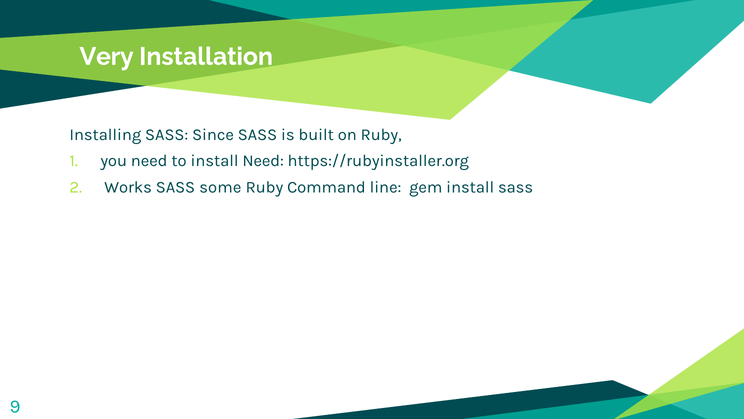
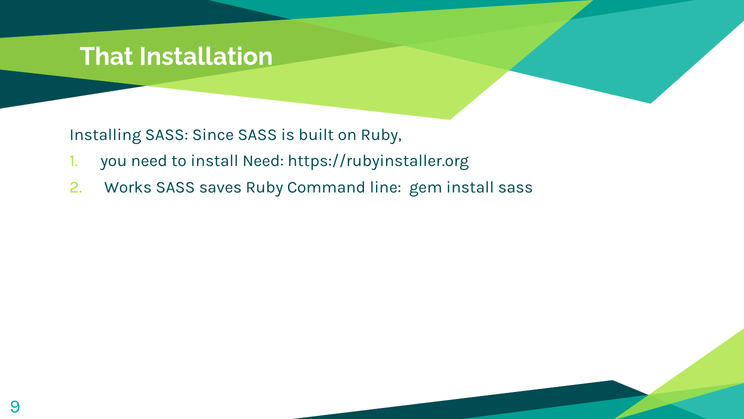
Very: Very -> That
some: some -> saves
